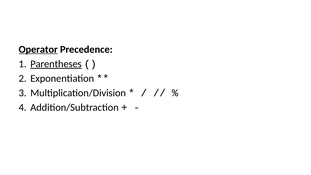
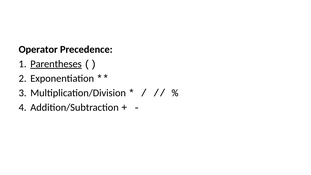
Operator underline: present -> none
